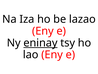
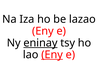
Eny at (52, 54) underline: none -> present
